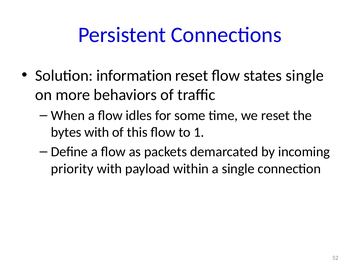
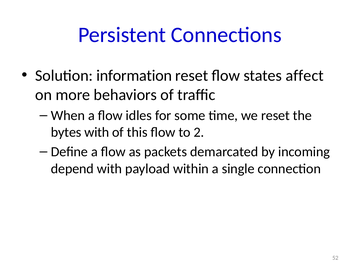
states single: single -> affect
1: 1 -> 2
priority: priority -> depend
